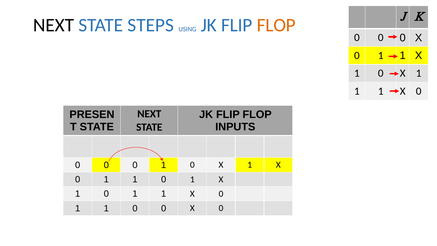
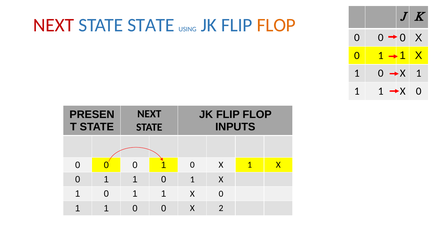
NEXT at (54, 25) colour: black -> red
STATE STEPS: STEPS -> STATE
0 at (221, 208): 0 -> 2
